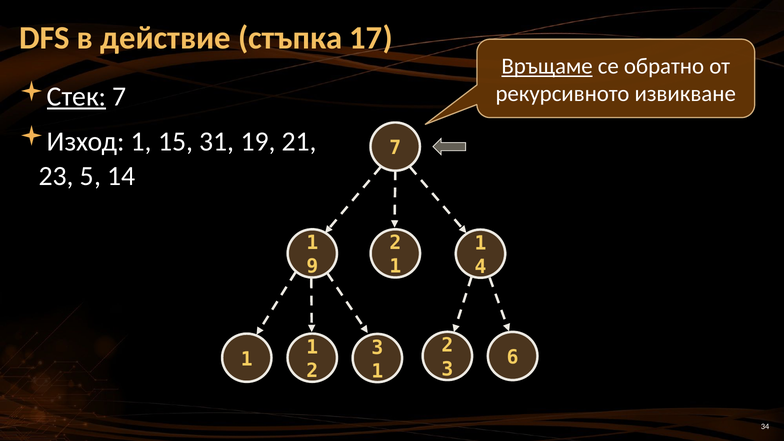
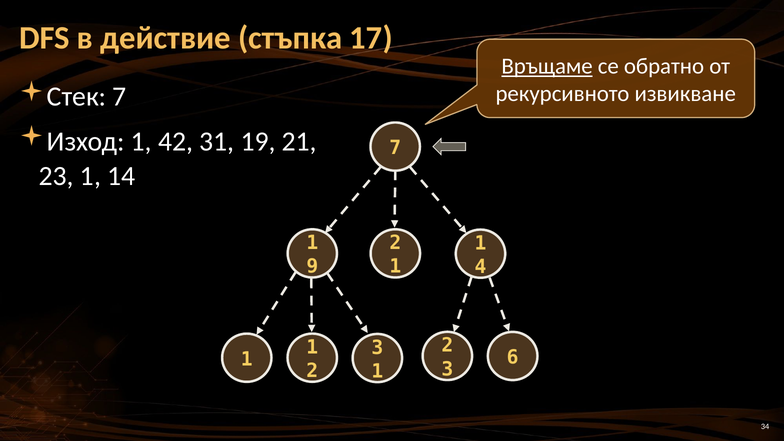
Стек underline: present -> none
15: 15 -> 42
23 5: 5 -> 1
